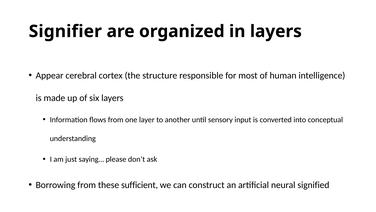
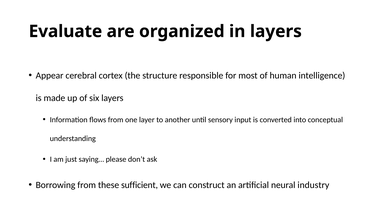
Signifier: Signifier -> Evaluate
signified: signified -> industry
